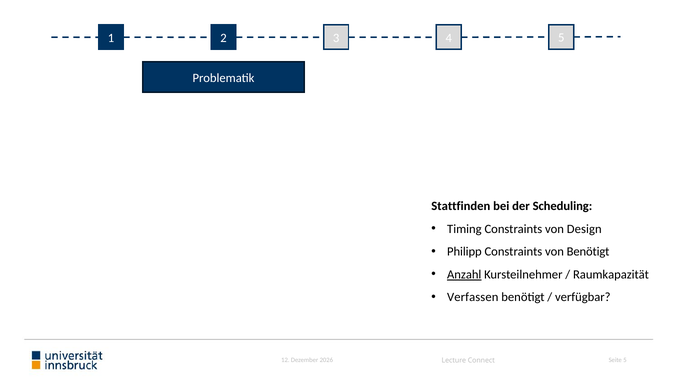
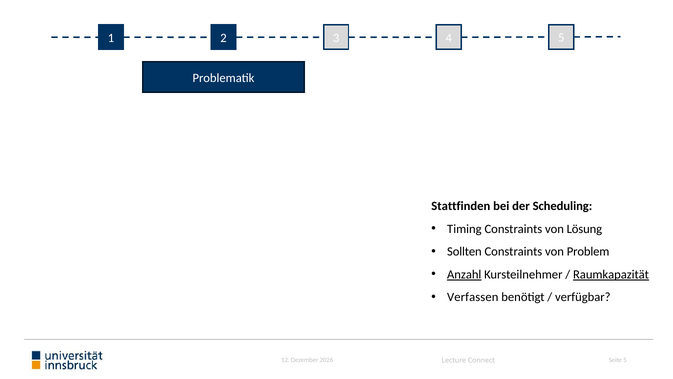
Design: Design -> Lösung
Philipp: Philipp -> Sollten
von Benötigt: Benötigt -> Problem
Raumkapazität underline: none -> present
